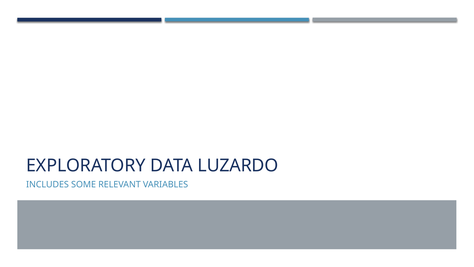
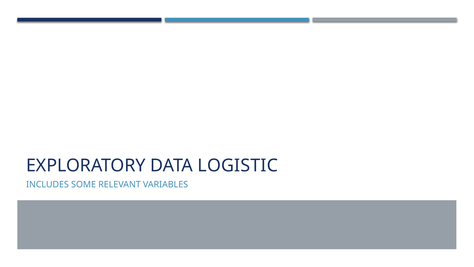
LUZARDO: LUZARDO -> LOGISTIC
